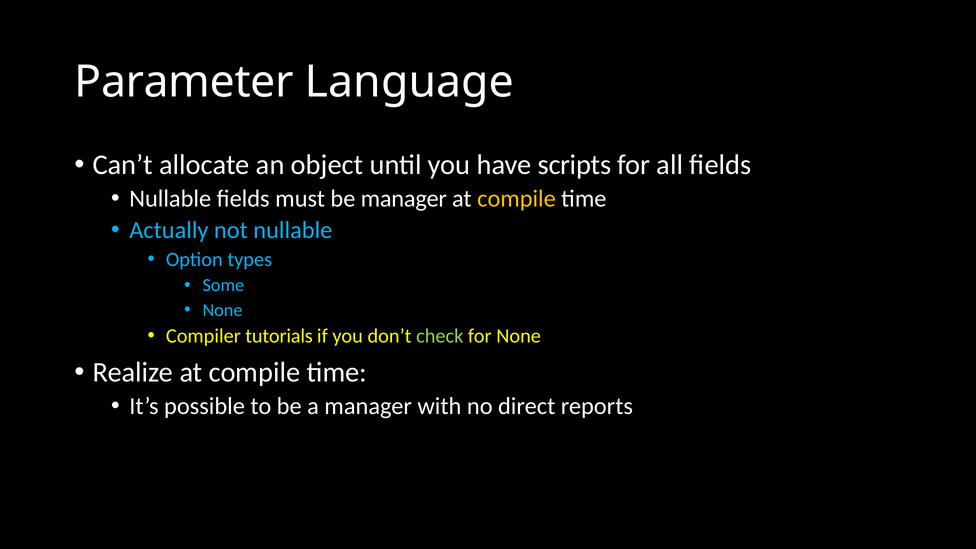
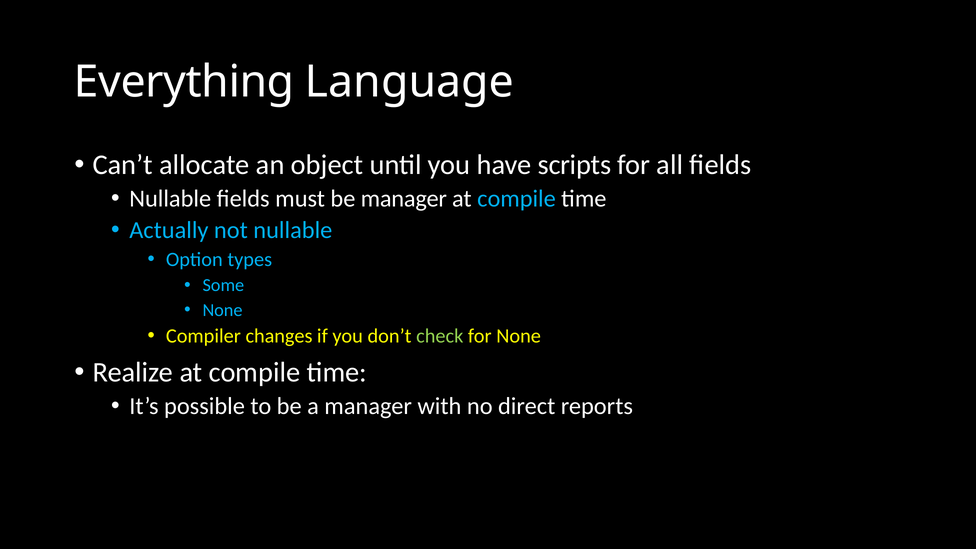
Parameter: Parameter -> Everything
compile at (517, 199) colour: yellow -> light blue
tutorials: tutorials -> changes
